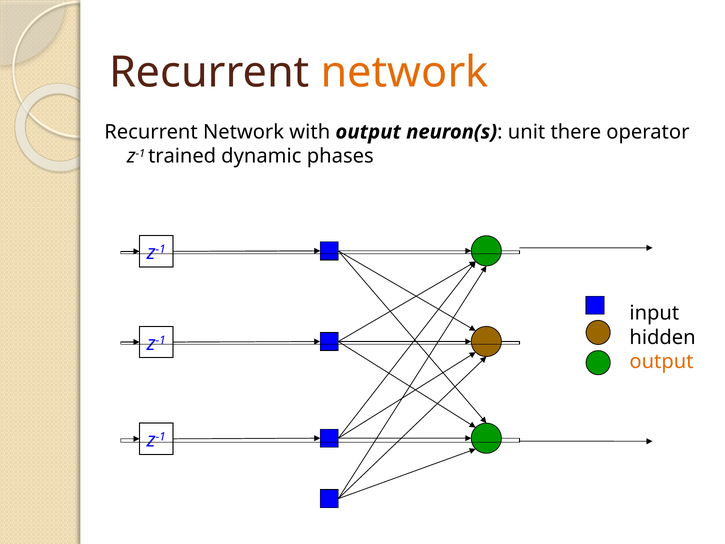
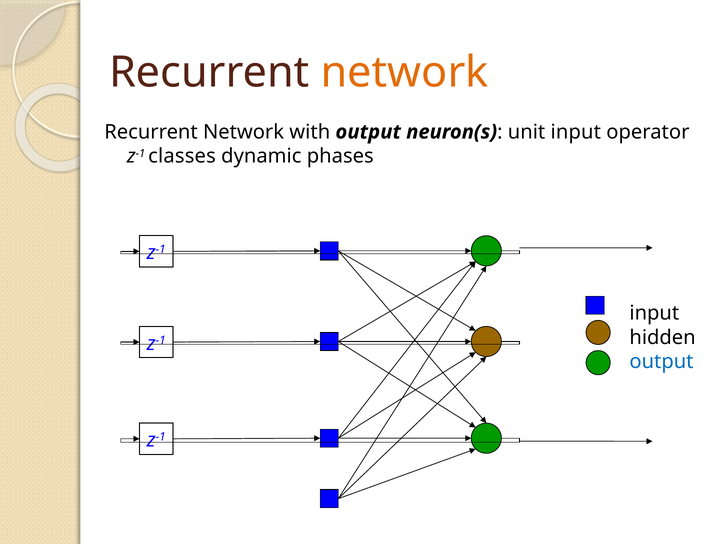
unit there: there -> input
trained: trained -> classes
output at (661, 361) colour: orange -> blue
